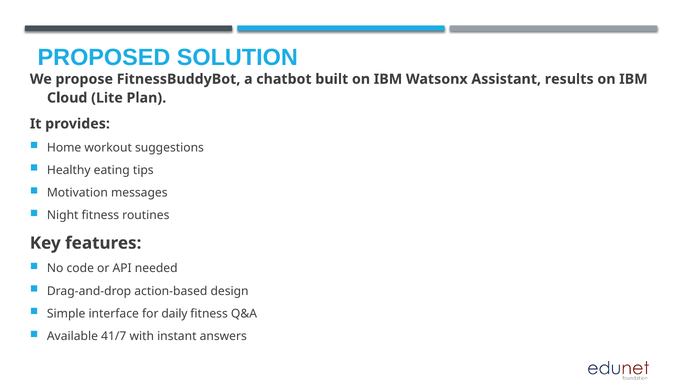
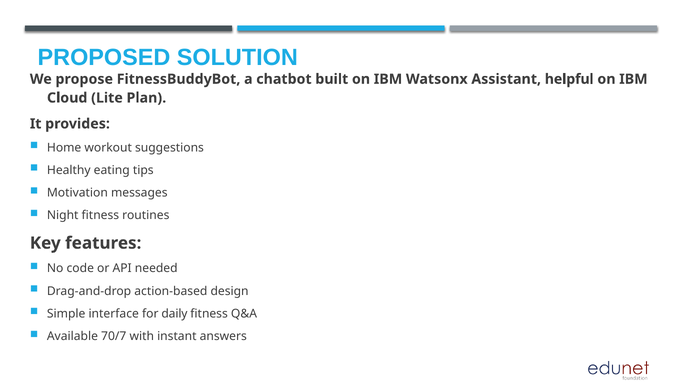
results: results -> helpful
41/7: 41/7 -> 70/7
